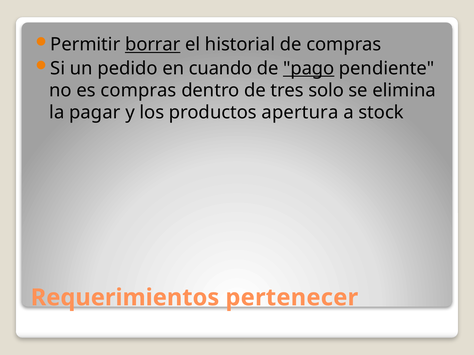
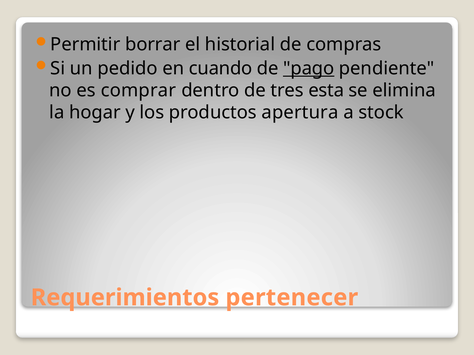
borrar underline: present -> none
es compras: compras -> comprar
solo: solo -> esta
pagar: pagar -> hogar
